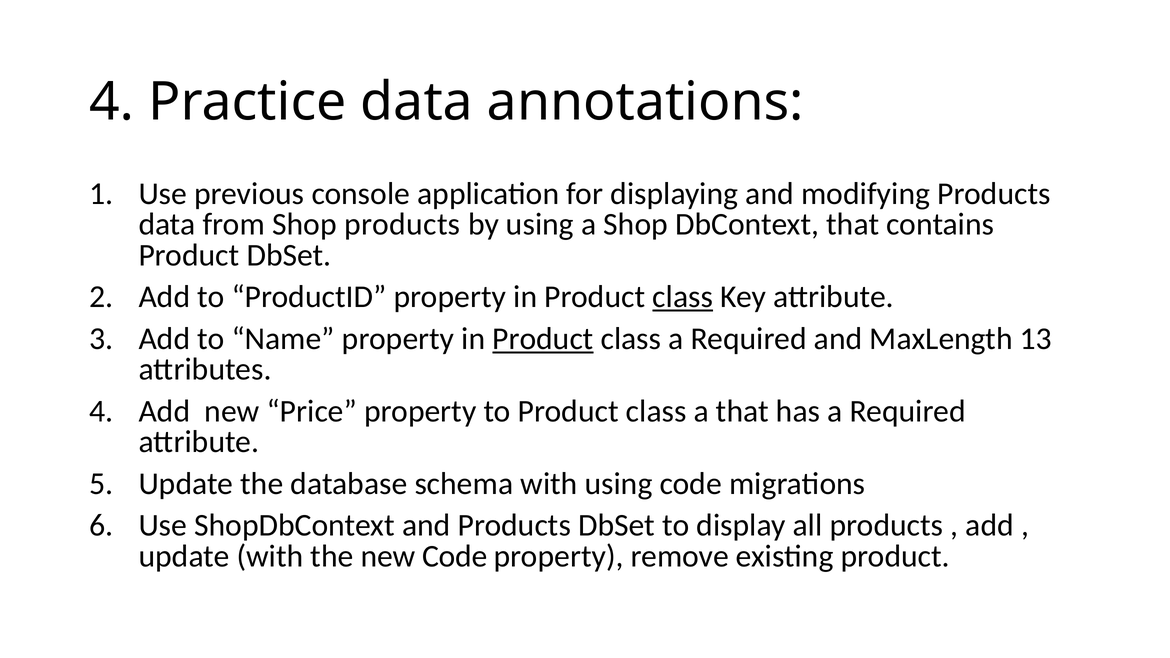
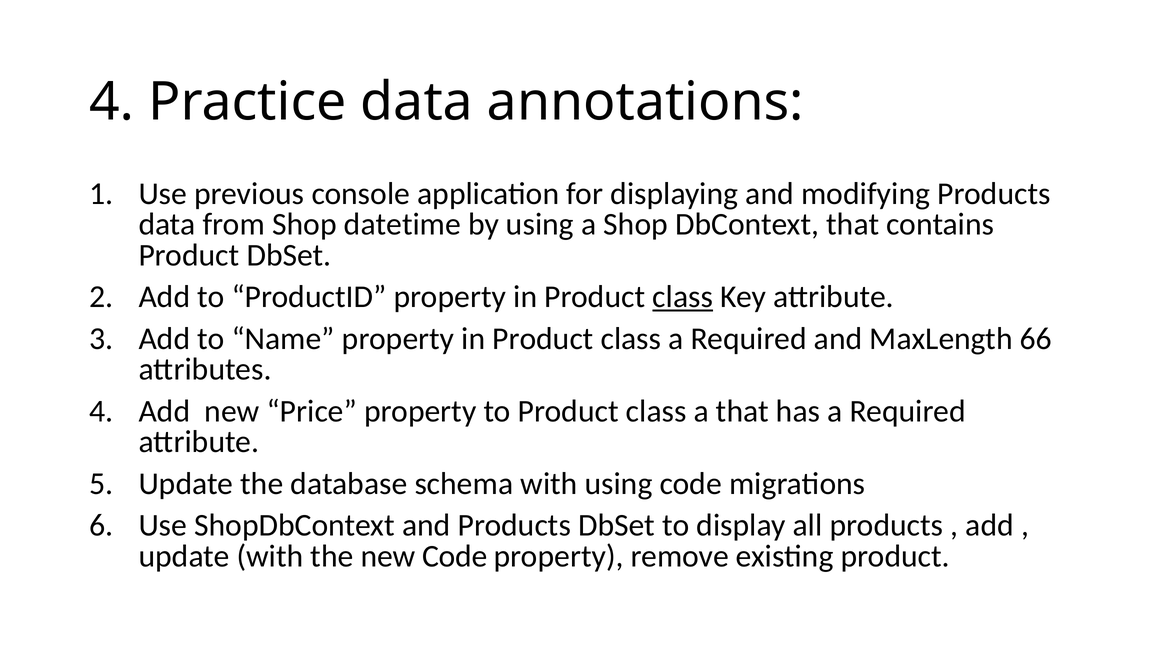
Shop products: products -> datetime
Product at (543, 339) underline: present -> none
13: 13 -> 66
